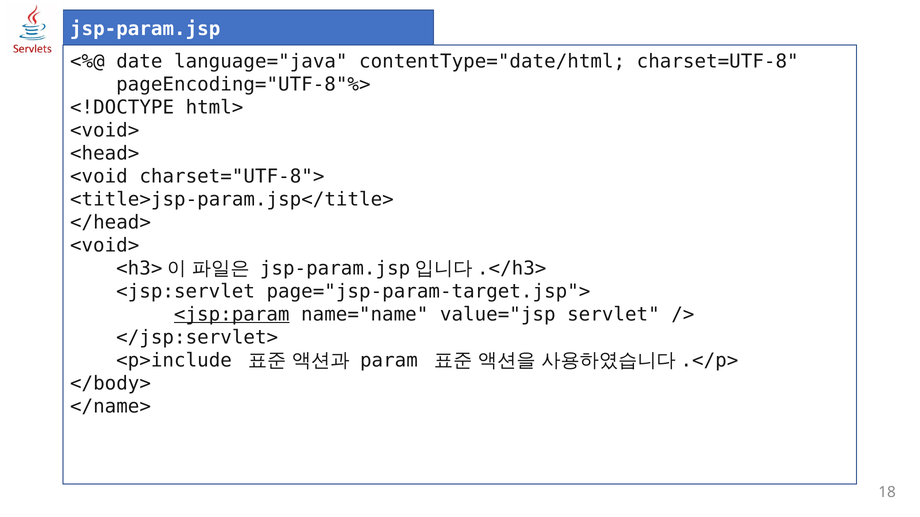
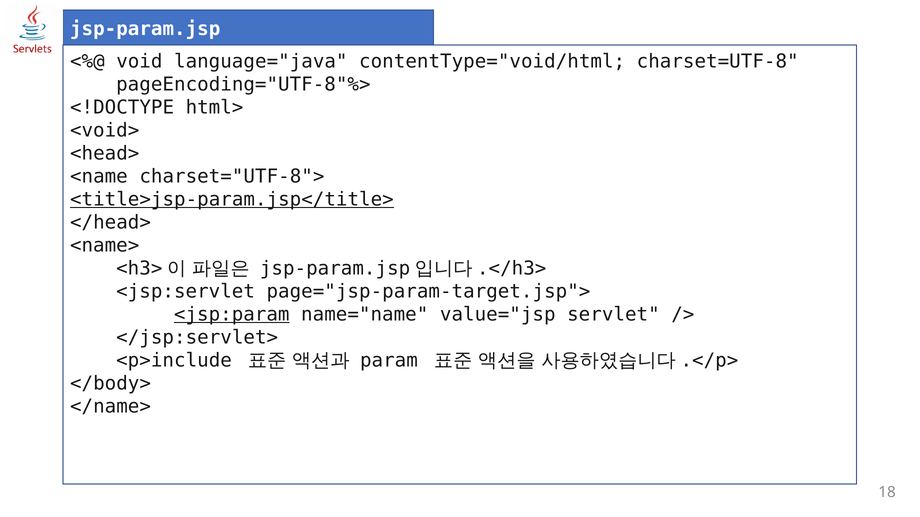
date: date -> void
contentType="date/html: contentType="date/html -> contentType="void/html
<void: <void -> <name
<title>jsp-param.jsp</title> underline: none -> present
<void> at (105, 246): <void> -> <name>
